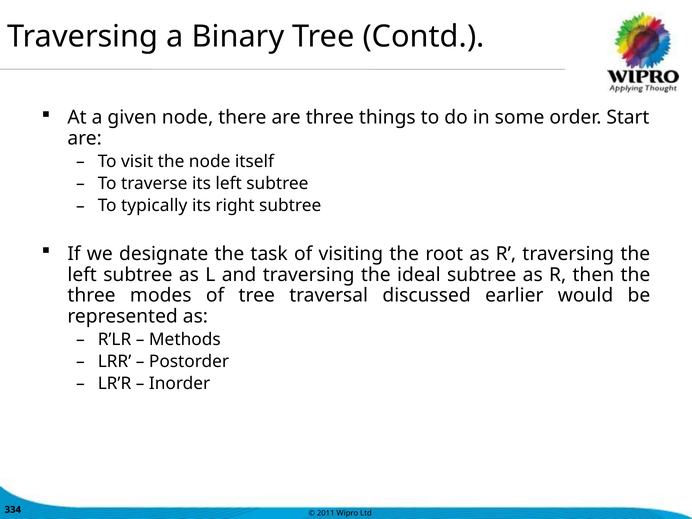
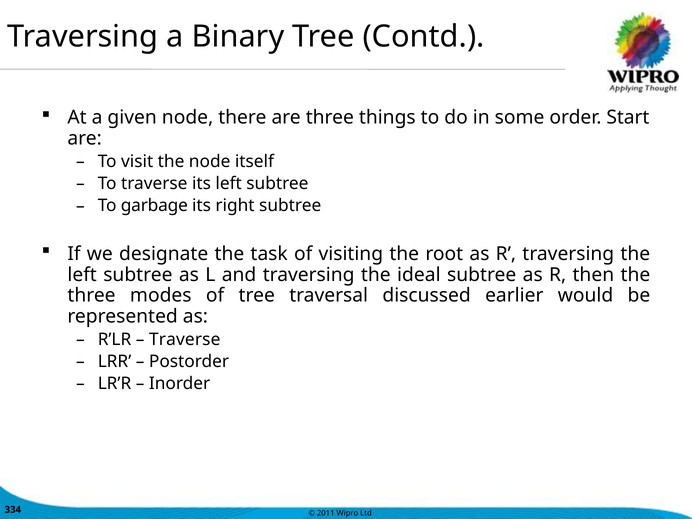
typically: typically -> garbage
Methods at (185, 339): Methods -> Traverse
